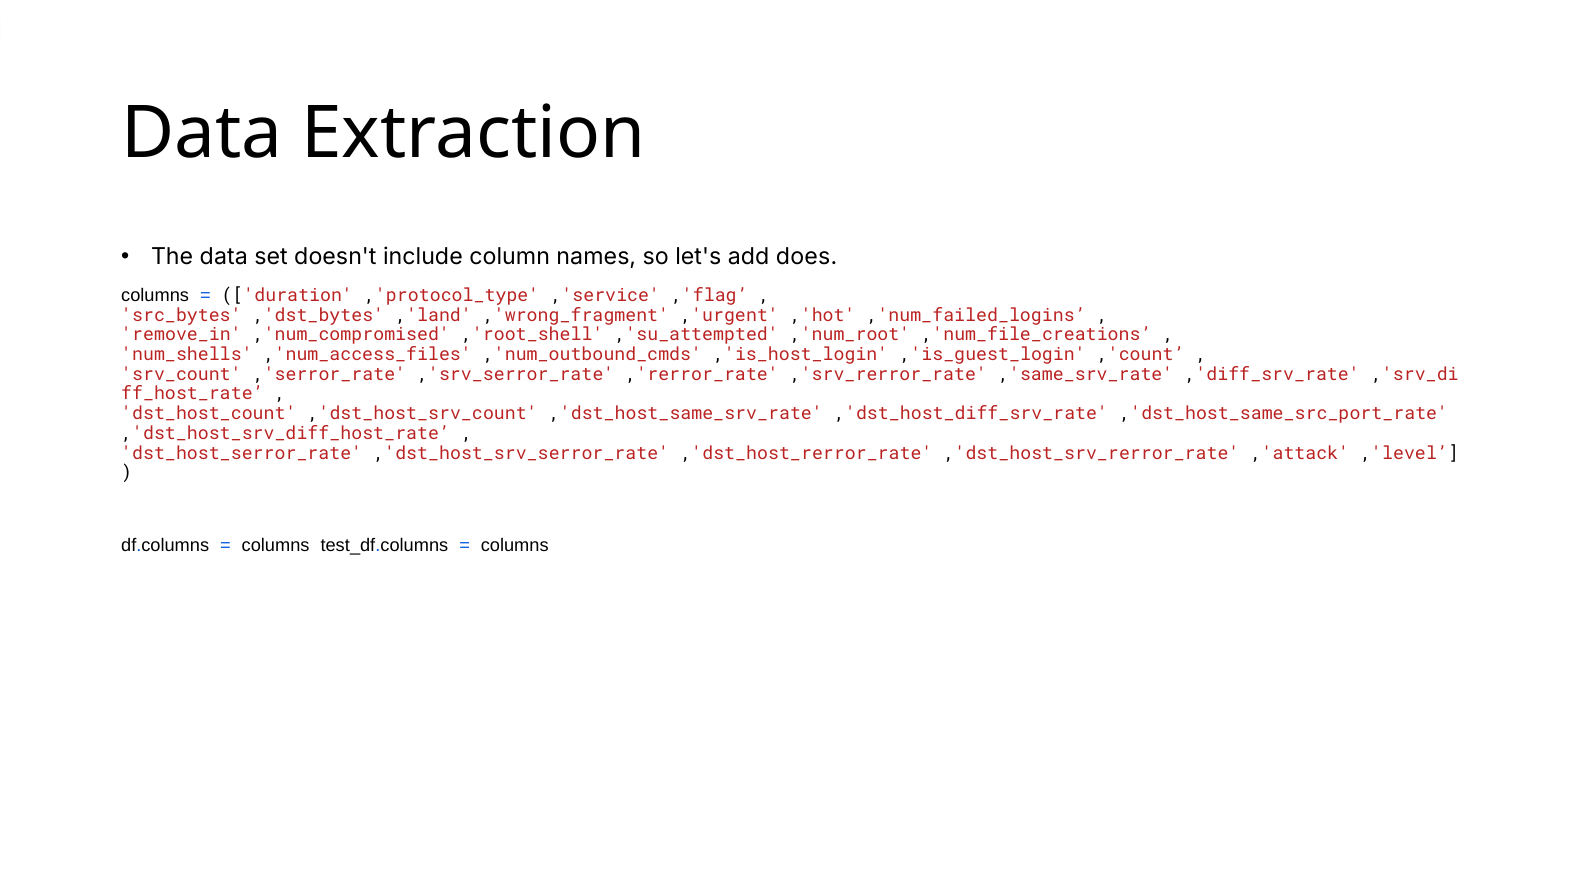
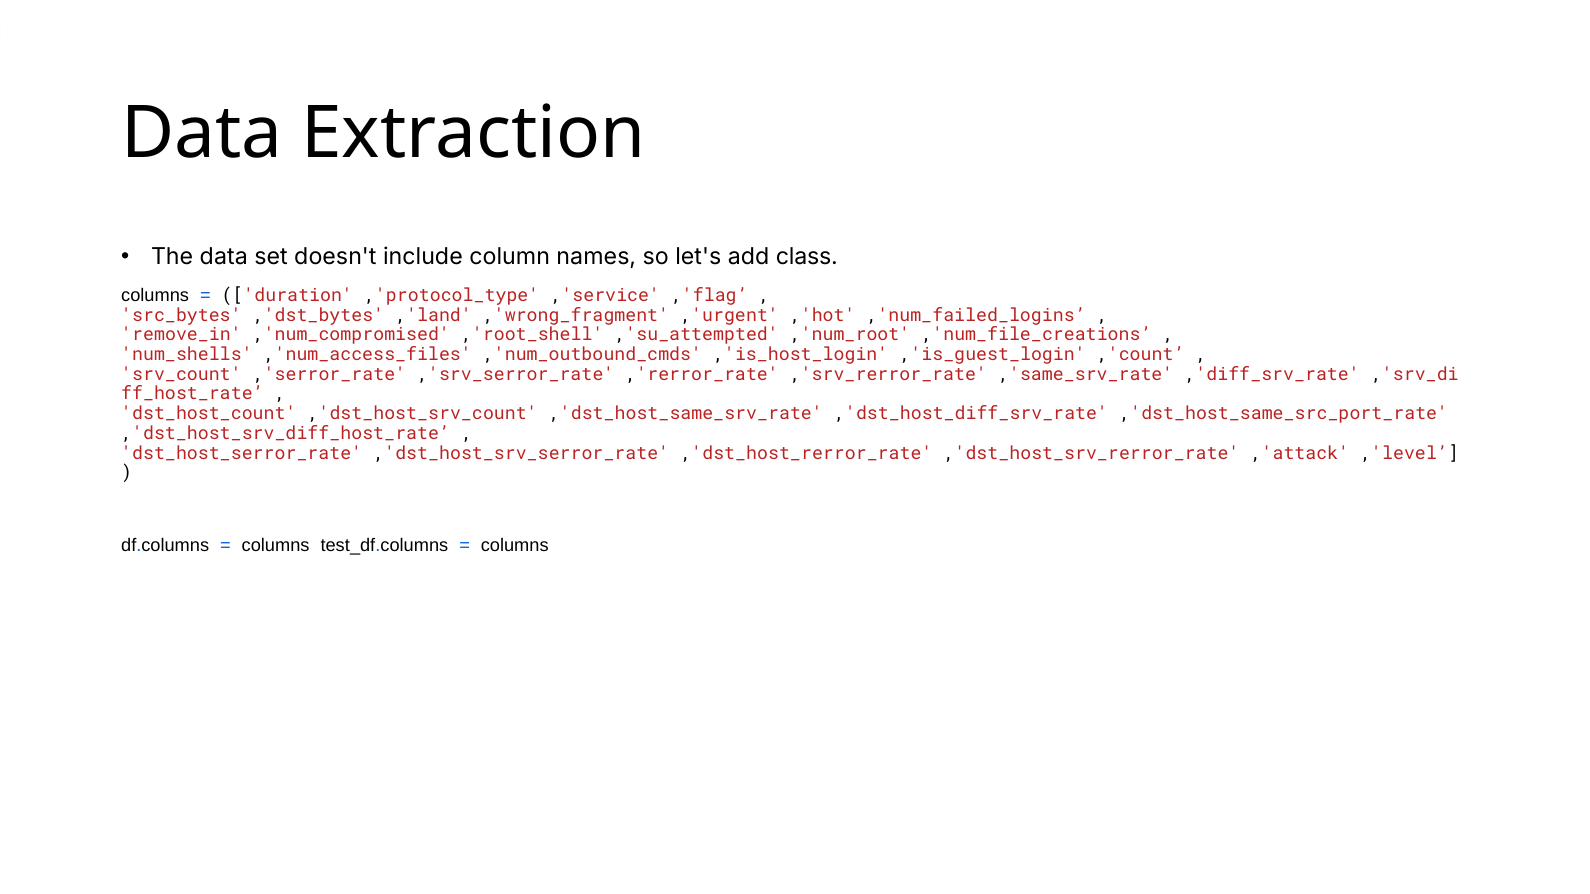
does: does -> class
